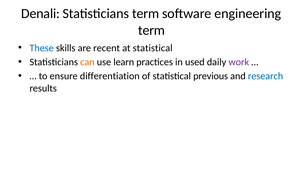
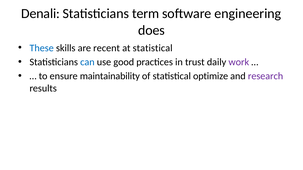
term at (152, 30): term -> does
can colour: orange -> blue
learn: learn -> good
used: used -> trust
differentiation: differentiation -> maintainability
previous: previous -> optimize
research colour: blue -> purple
